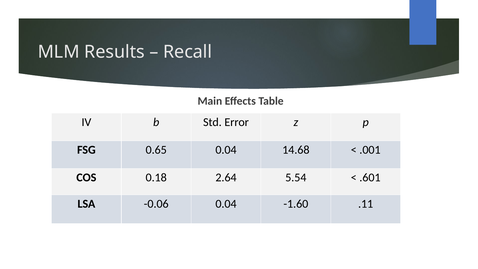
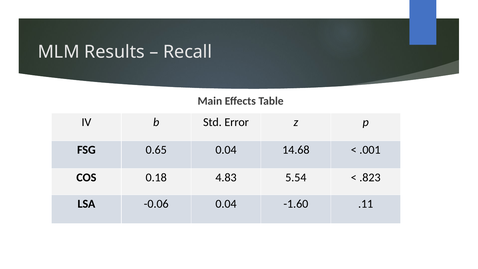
2.64: 2.64 -> 4.83
.601: .601 -> .823
